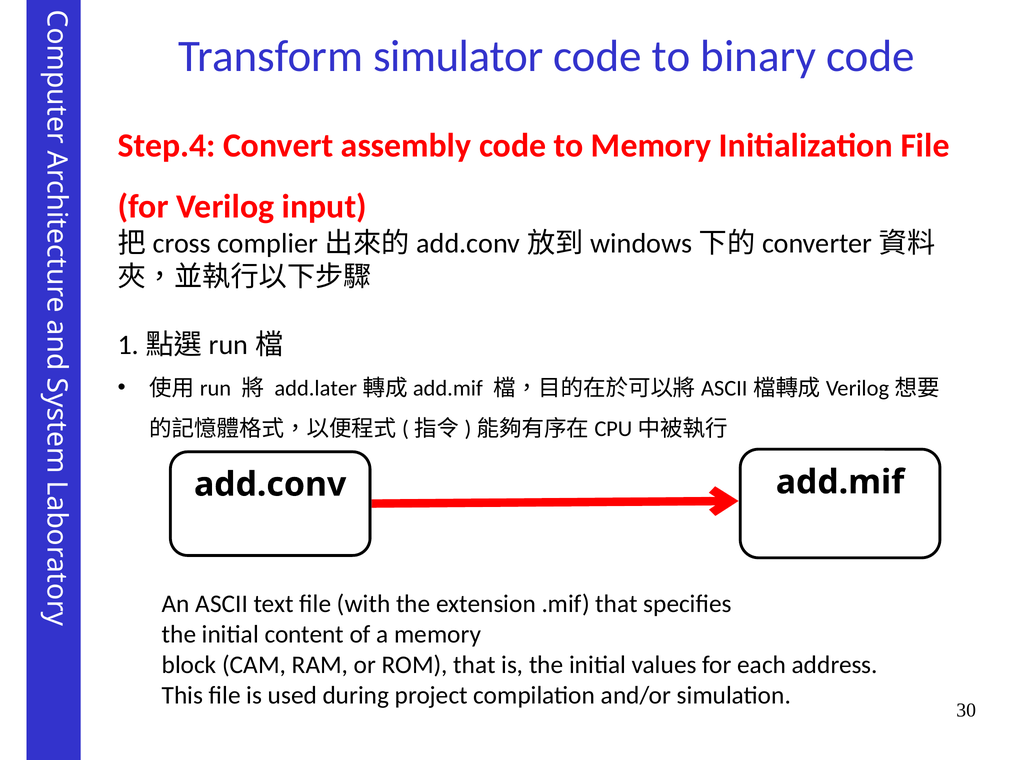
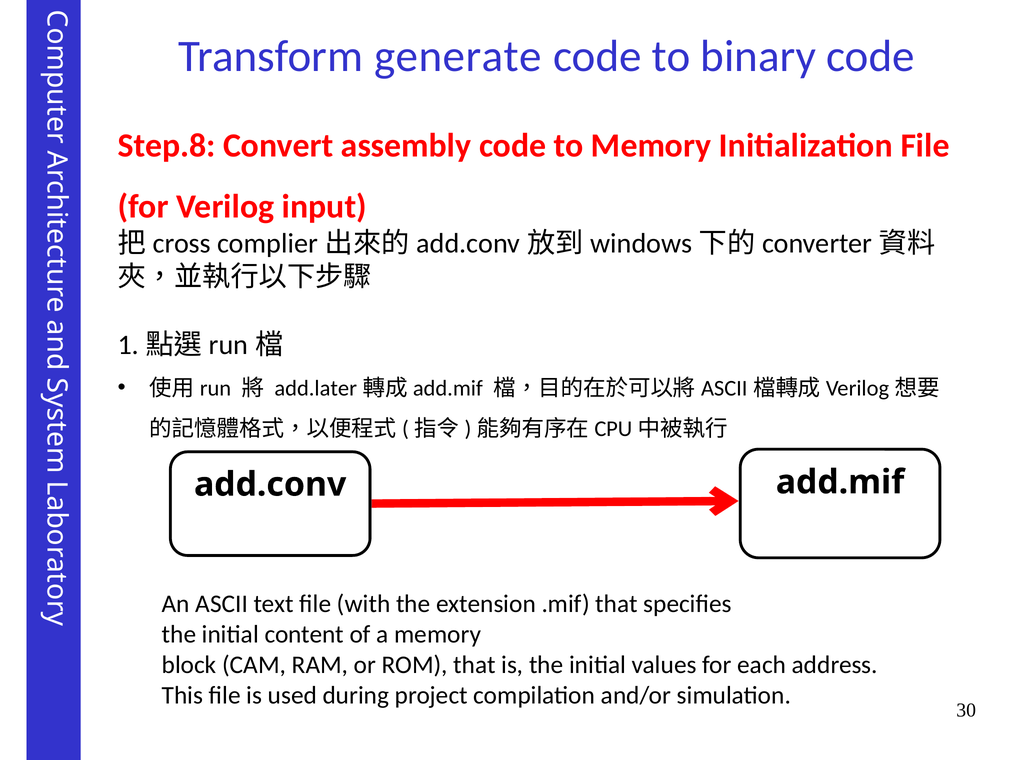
simulator: simulator -> generate
Step.4: Step.4 -> Step.8
